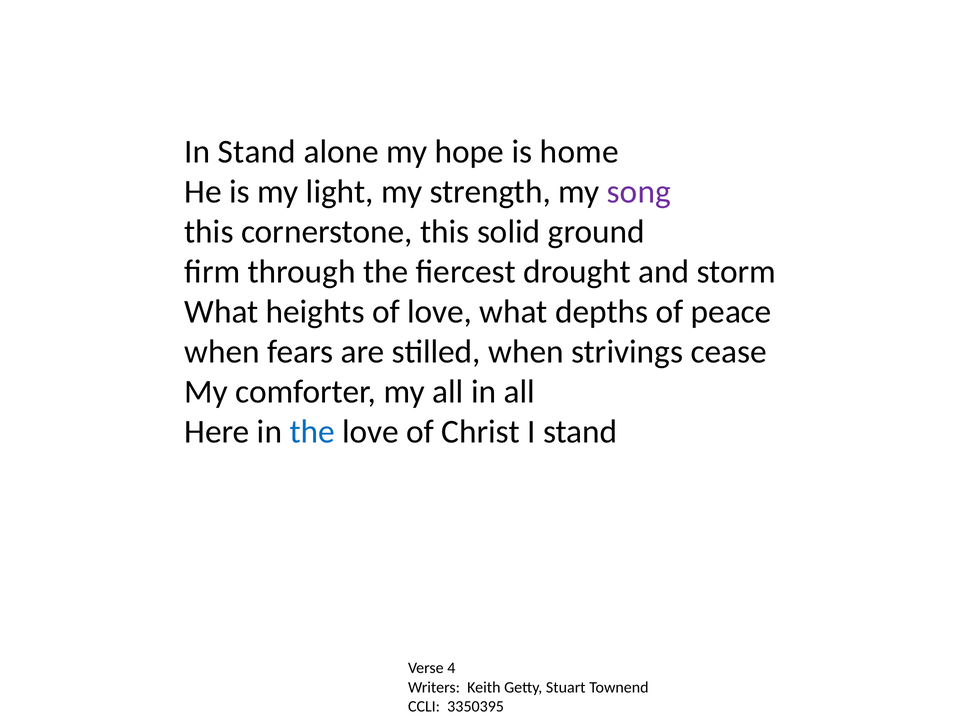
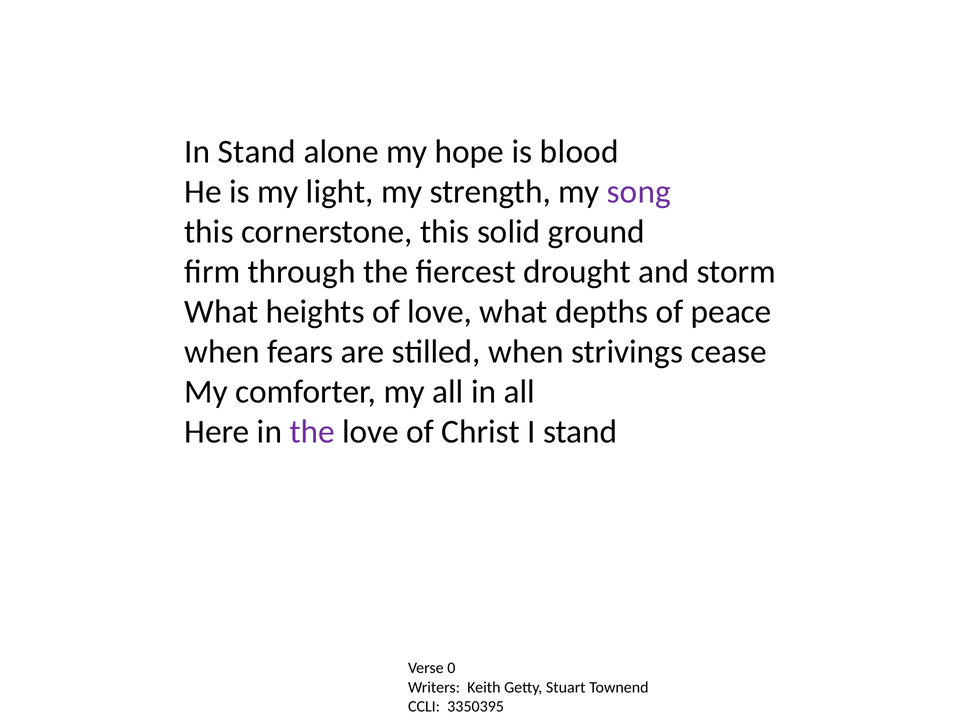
home: home -> blood
the at (312, 432) colour: blue -> purple
4: 4 -> 0
